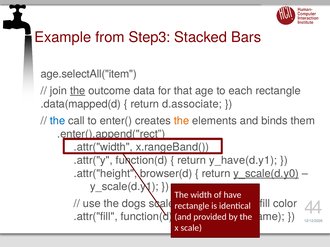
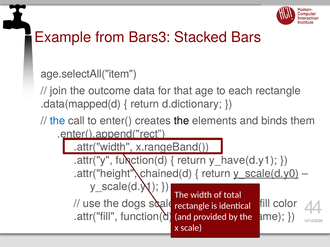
Step3: Step3 -> Bars3
the at (78, 91) underline: present -> none
d.associate: d.associate -> d.dictionary
the at (182, 121) colour: orange -> black
browser(d: browser(d -> chained(d
have: have -> total
